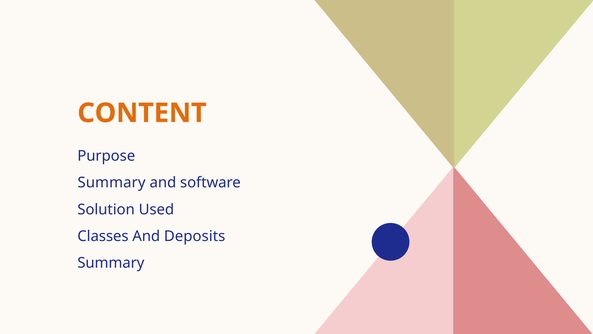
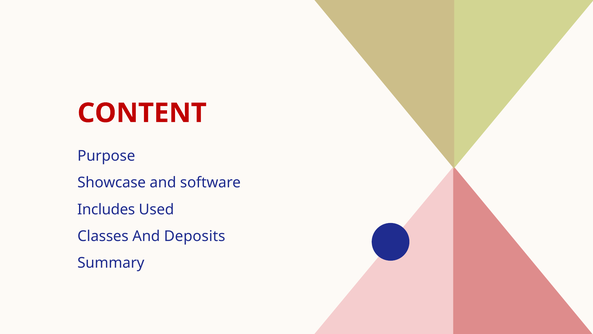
CONTENT colour: orange -> red
Summary at (112, 182): Summary -> Showcase
Solution: Solution -> Includes
